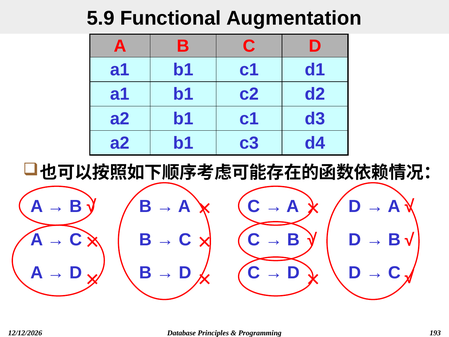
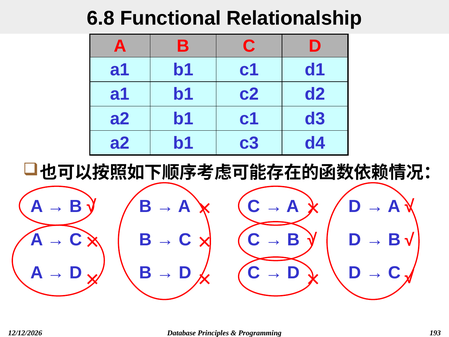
5.9: 5.9 -> 6.8
Augmentation: Augmentation -> Relationalship
